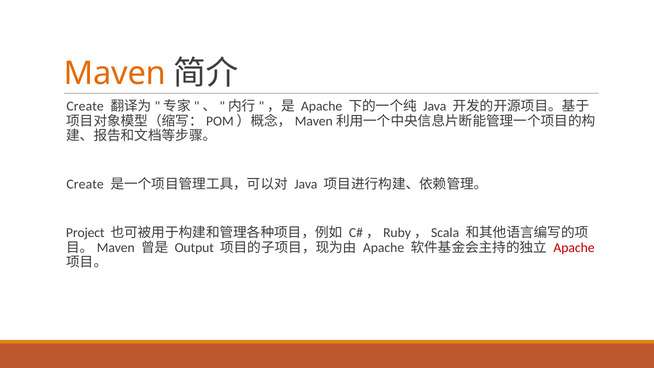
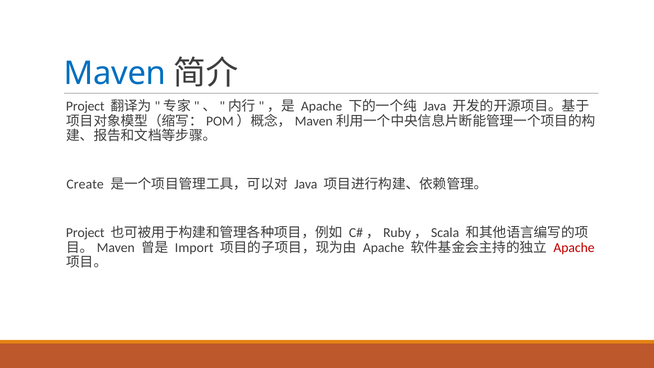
Maven colour: orange -> blue
Create at (85, 106): Create -> Project
Output: Output -> Import
